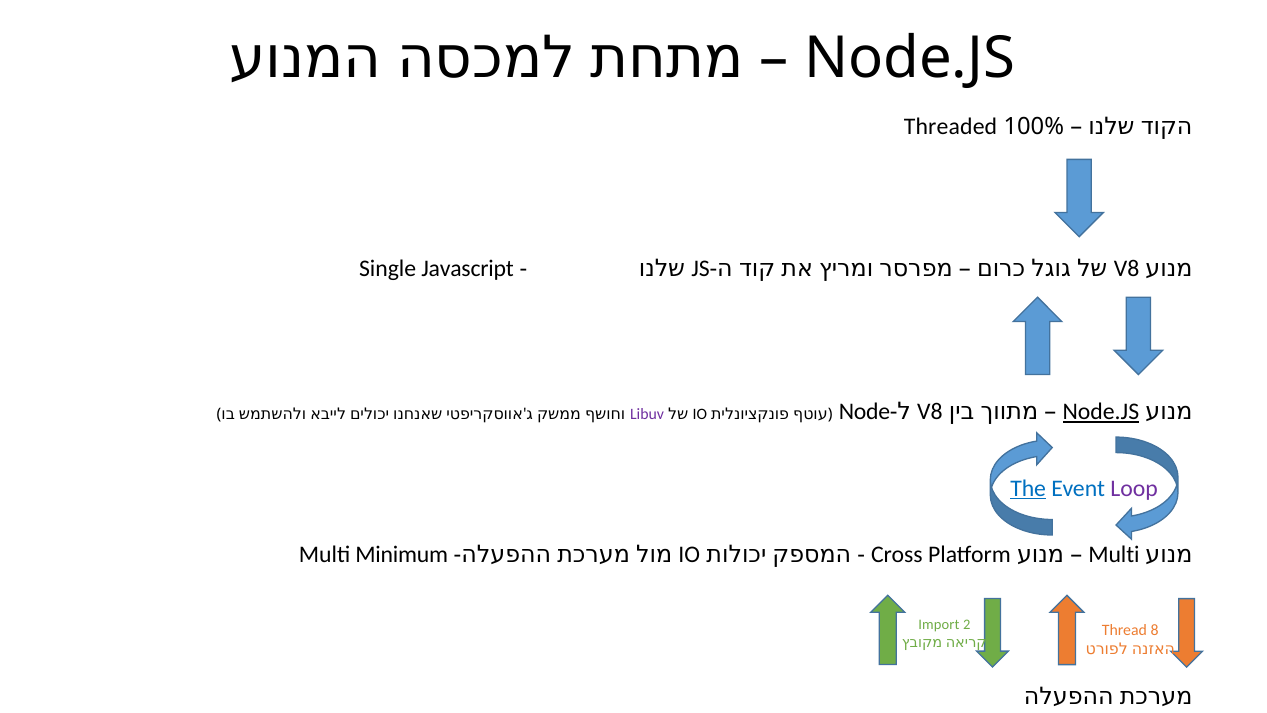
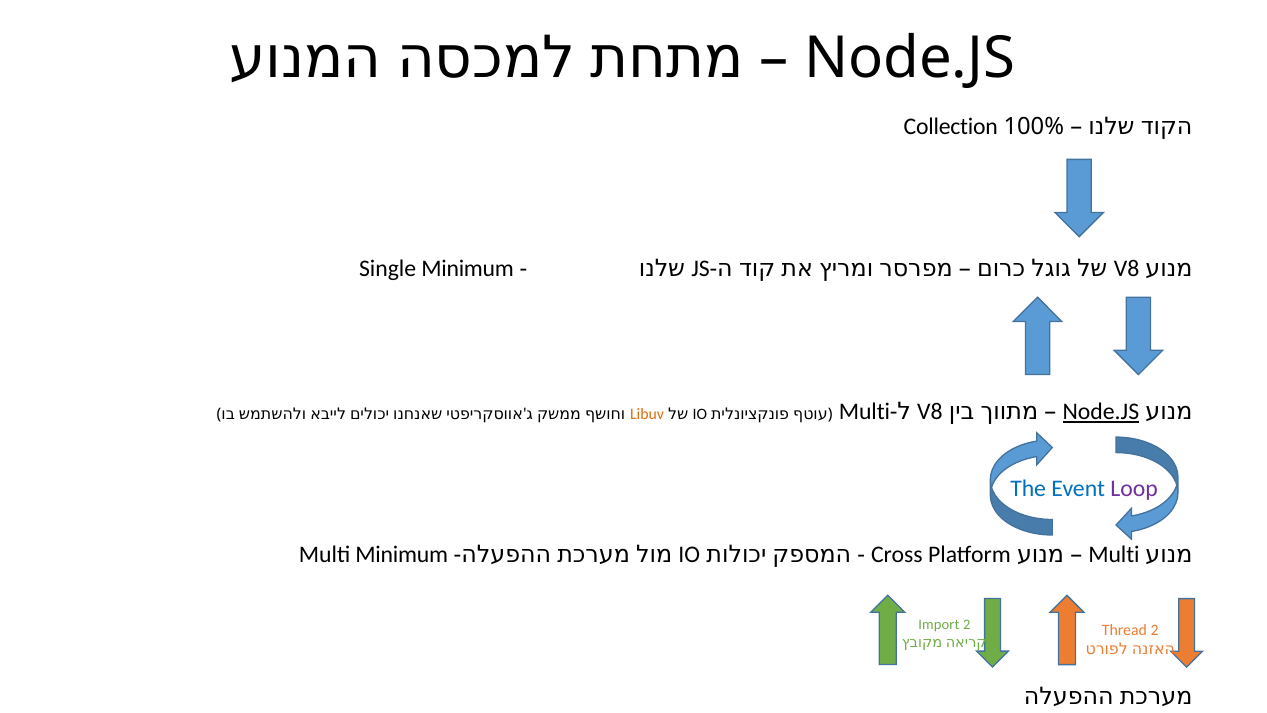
Threaded: Threaded -> Collection
Single Javascript: Javascript -> Minimum
Node at (865, 411): Node -> Multi
Libuv colour: purple -> orange
The underline: present -> none
Thread 8: 8 -> 2
